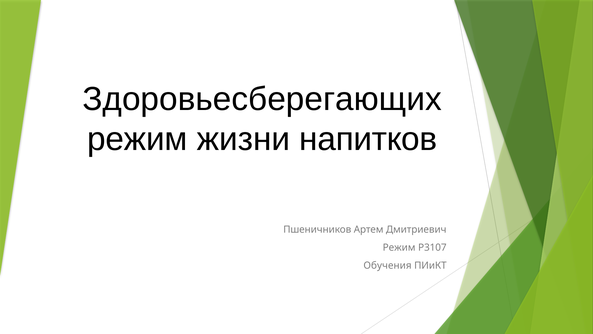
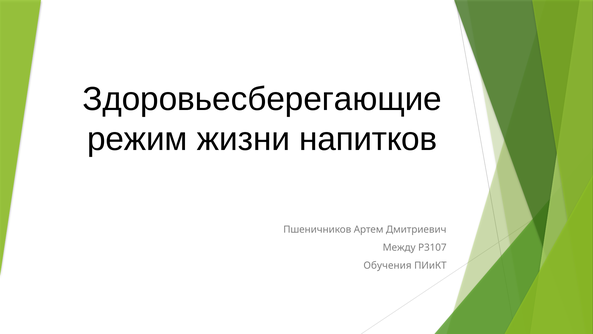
Здоровьесберегающих: Здоровьесберегающих -> Здоровьесберегающие
Режим at (399, 247): Режим -> Между
